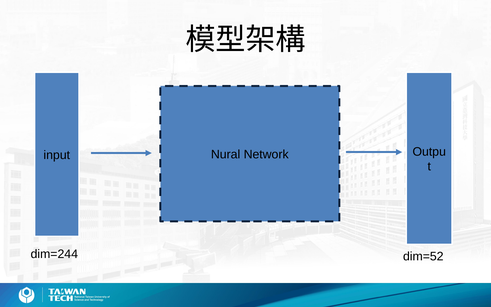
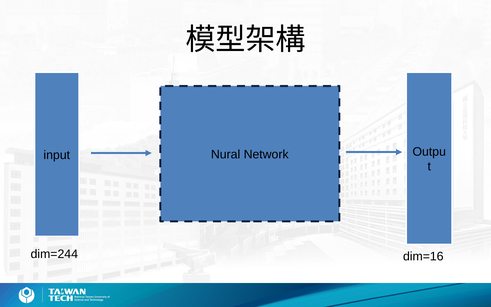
dim=52: dim=52 -> dim=16
